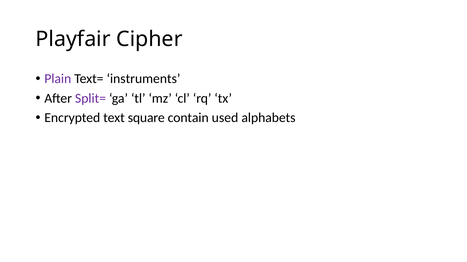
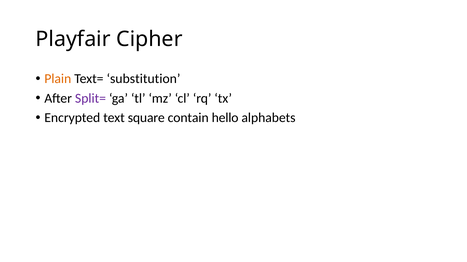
Plain colour: purple -> orange
instruments: instruments -> substitution
used: used -> hello
